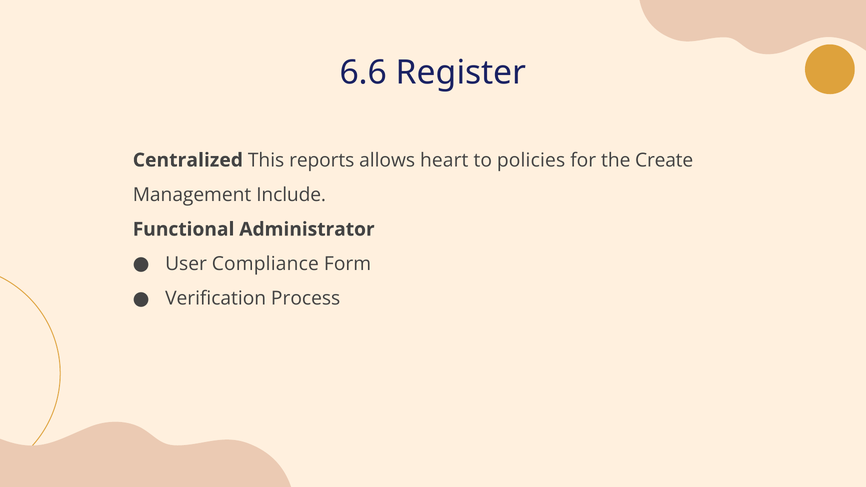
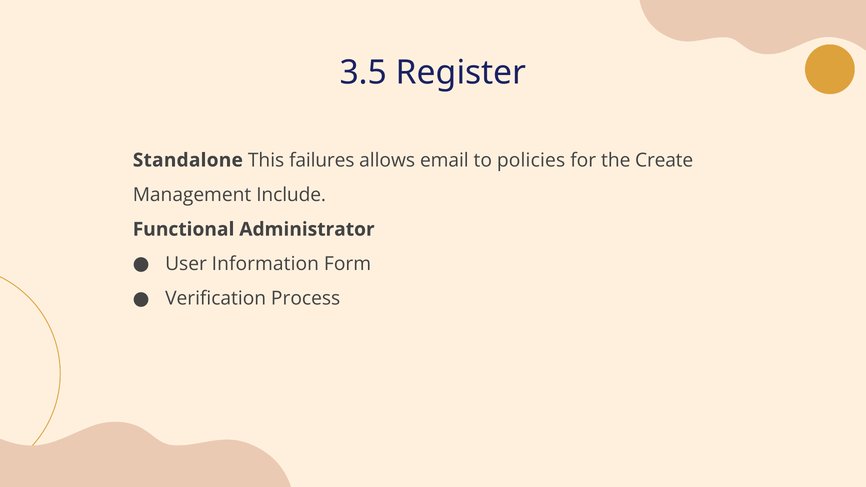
6.6: 6.6 -> 3.5
Centralized: Centralized -> Standalone
reports: reports -> failures
heart: heart -> email
Compliance: Compliance -> Information
